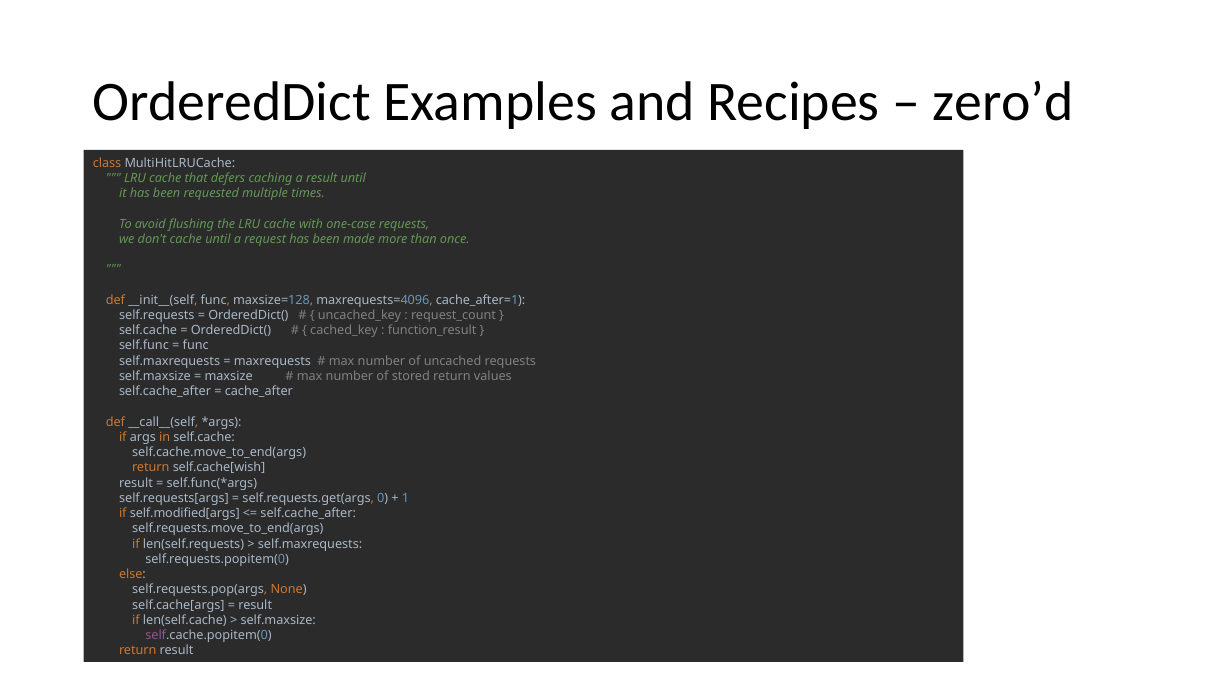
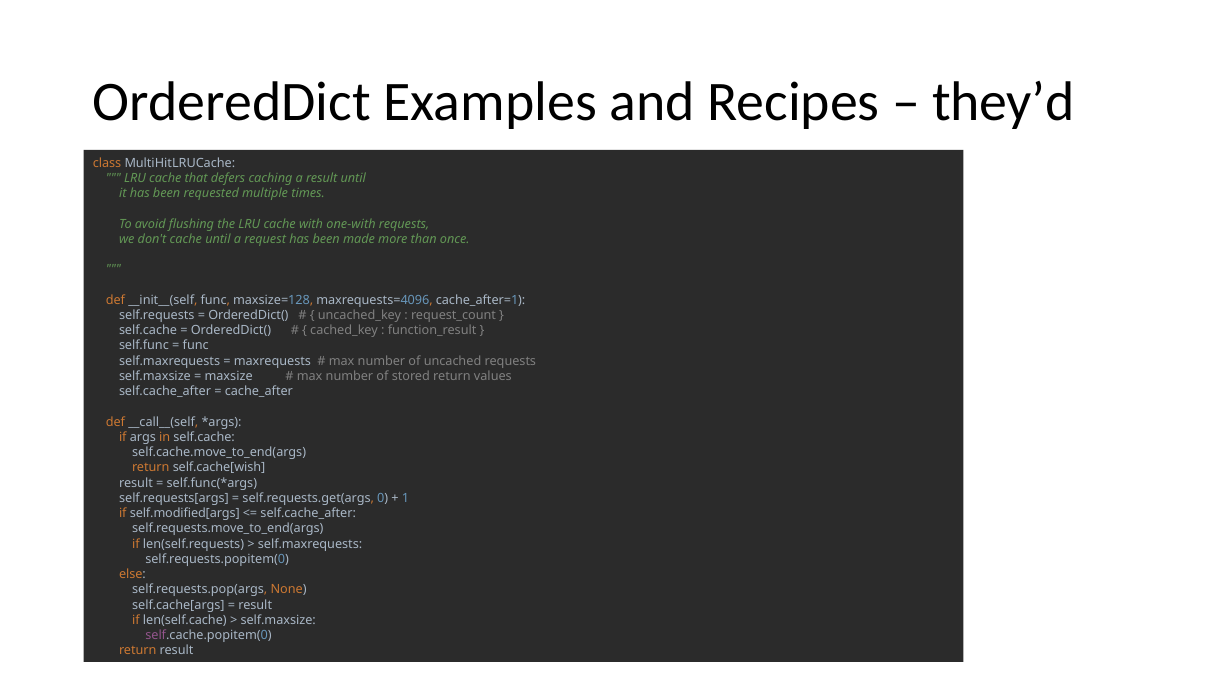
zero’d: zero’d -> they’d
one-case: one-case -> one-with
